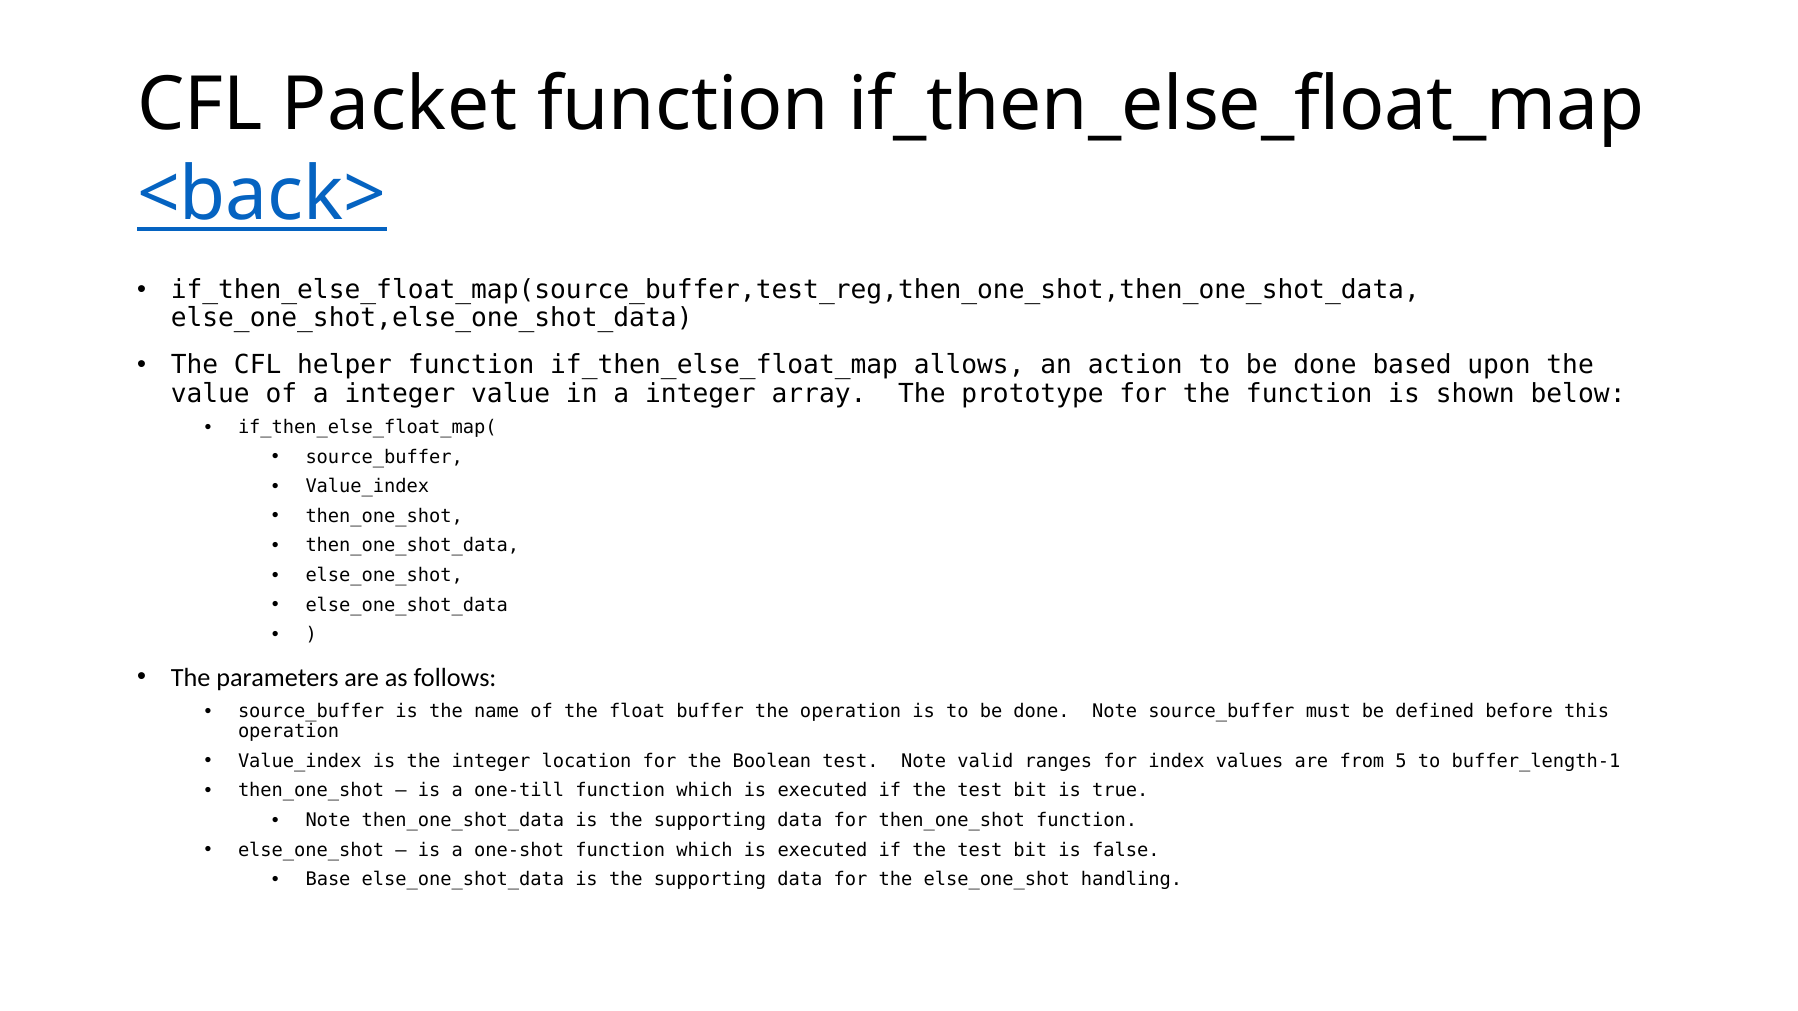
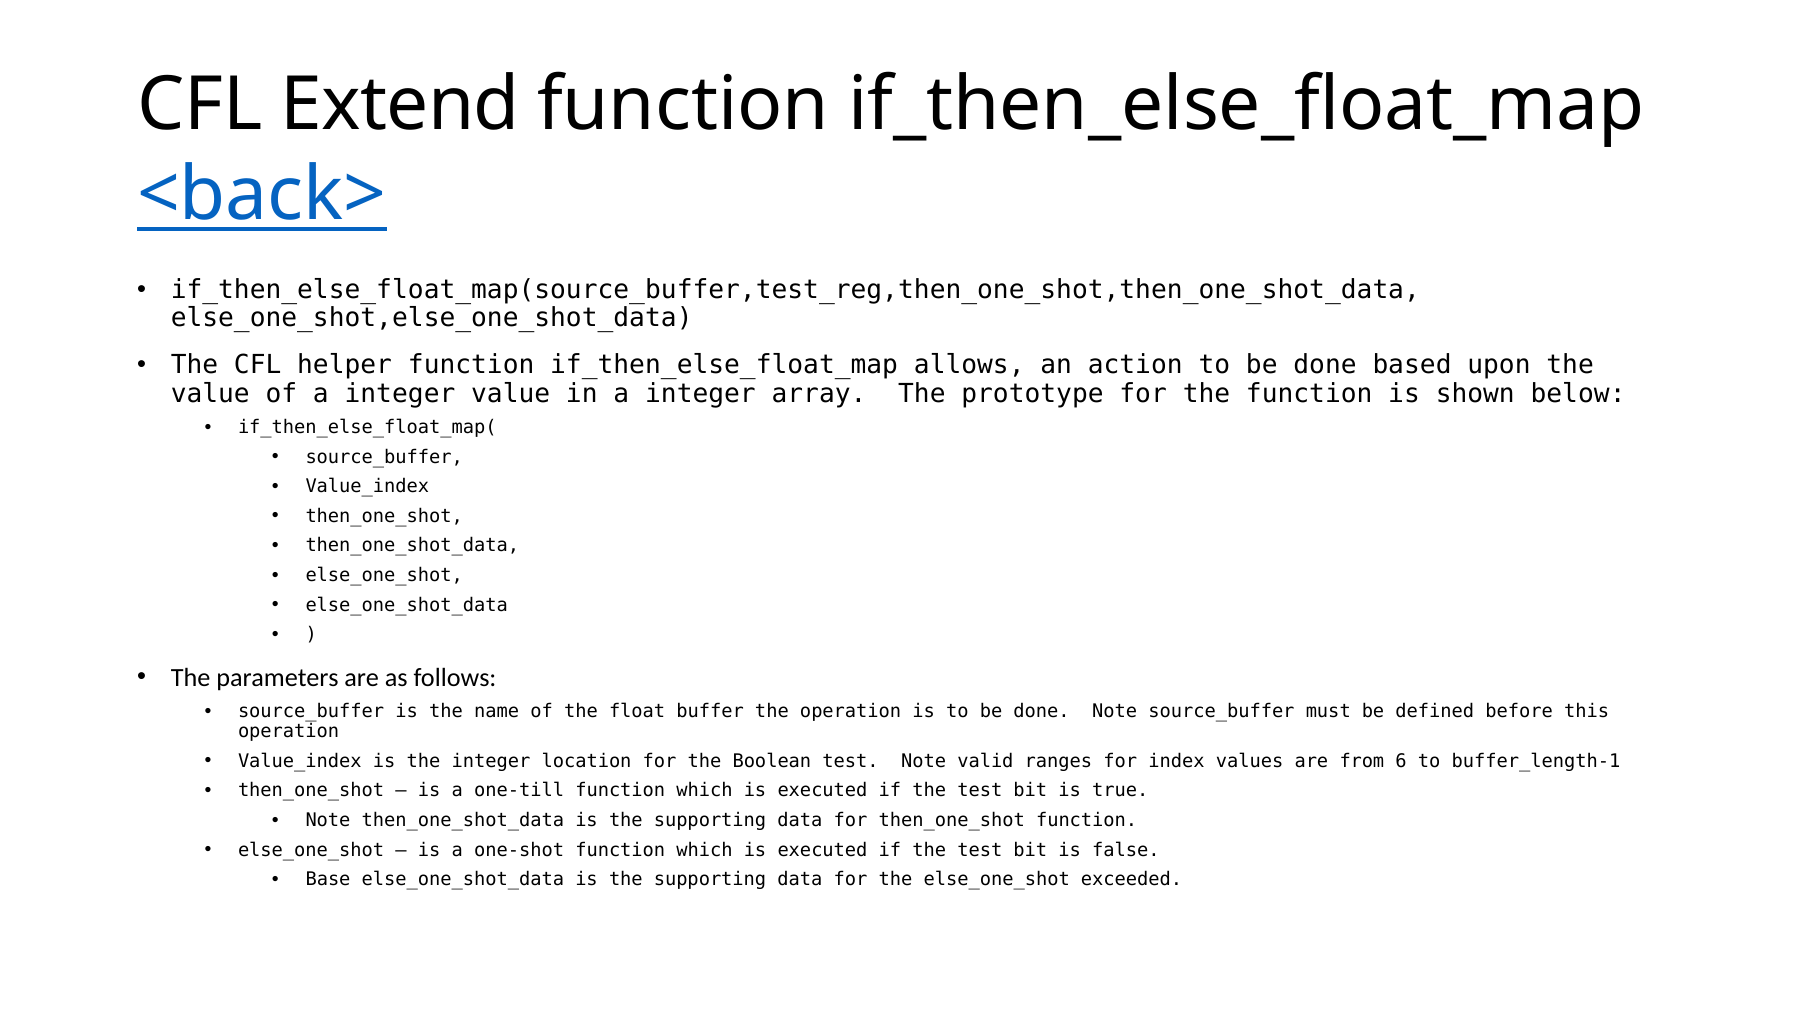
Packet: Packet -> Extend
5: 5 -> 6
handling: handling -> exceeded
